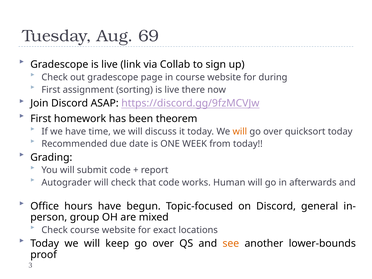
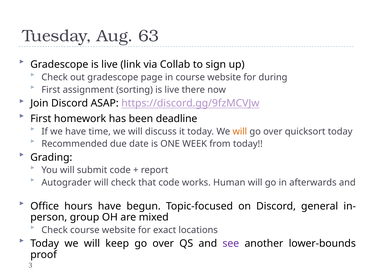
69: 69 -> 63
theorem: theorem -> deadline
see colour: orange -> purple
